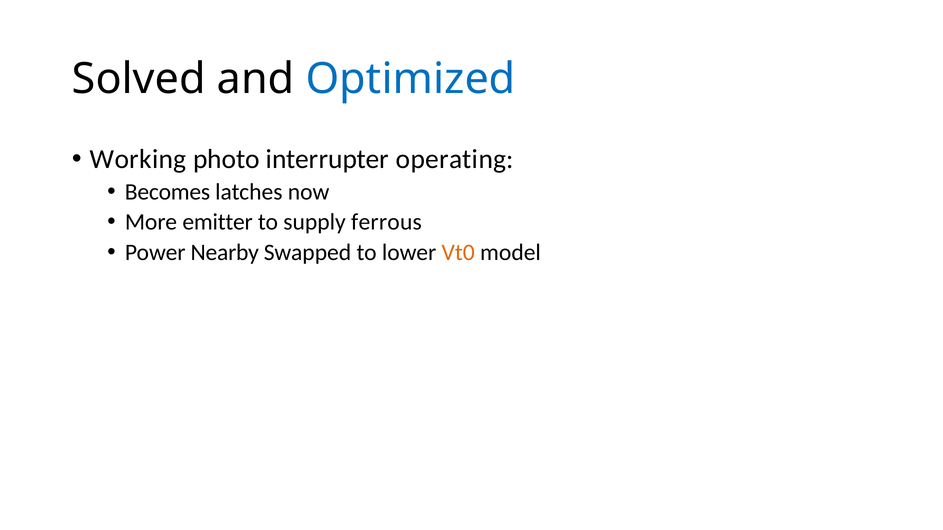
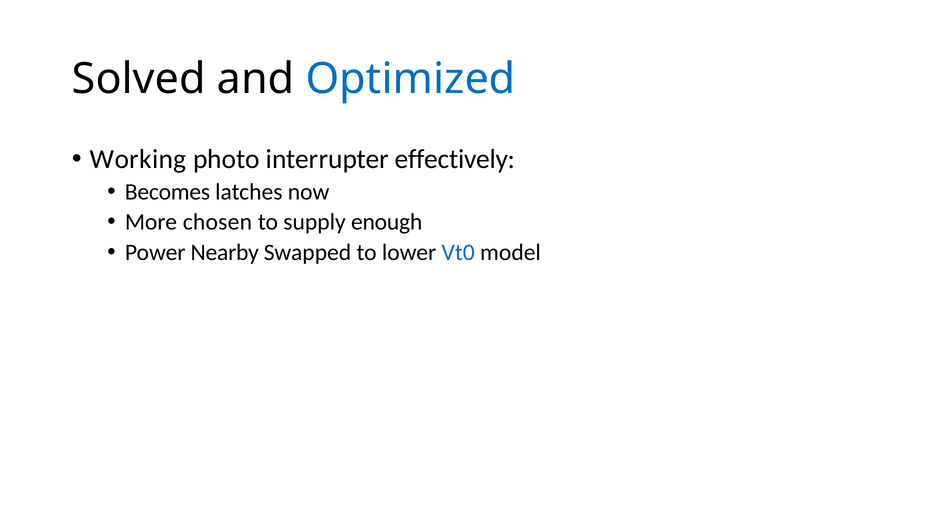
operating: operating -> effectively
emitter: emitter -> chosen
ferrous: ferrous -> enough
Vt0 colour: orange -> blue
